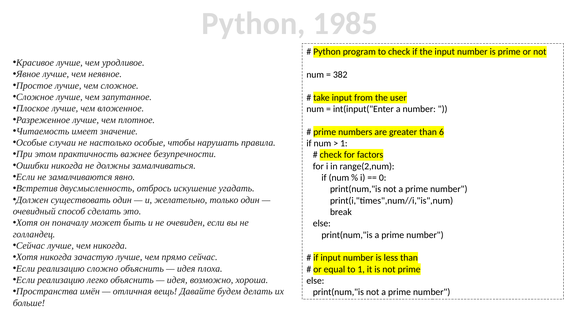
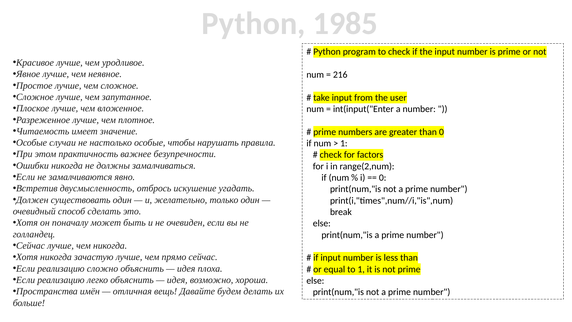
382: 382 -> 216
than 6: 6 -> 0
